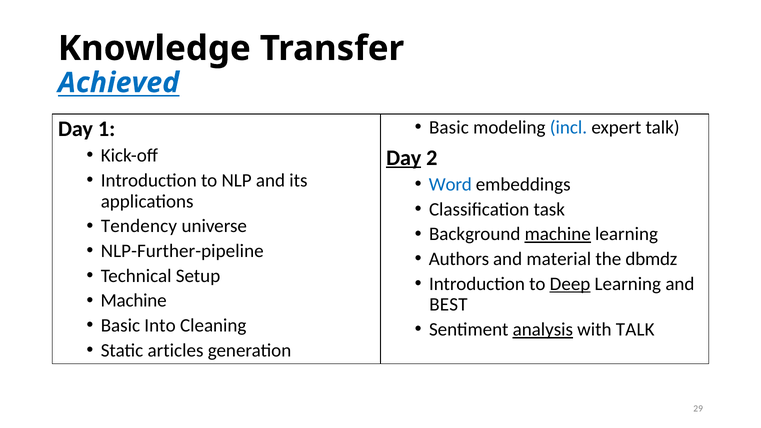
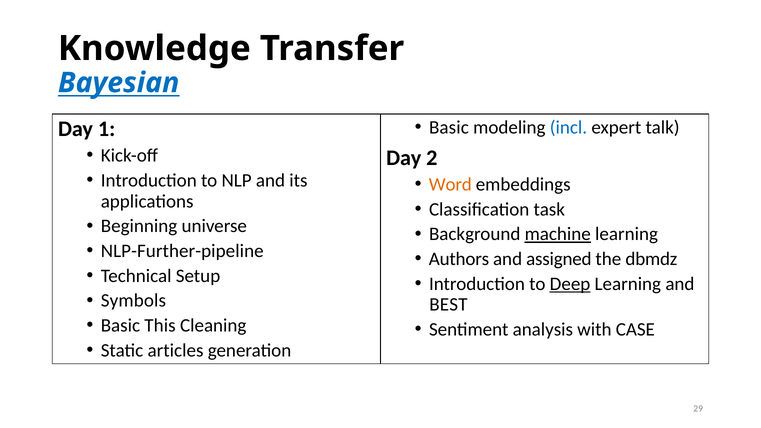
Achieved: Achieved -> Bayesian
Day at (404, 158) underline: present -> none
Word colour: blue -> orange
Tendency: Tendency -> Beginning
material: material -> assigned
Machine at (134, 301): Machine -> Symbols
Into: Into -> This
analysis underline: present -> none
with TALK: TALK -> CASE
